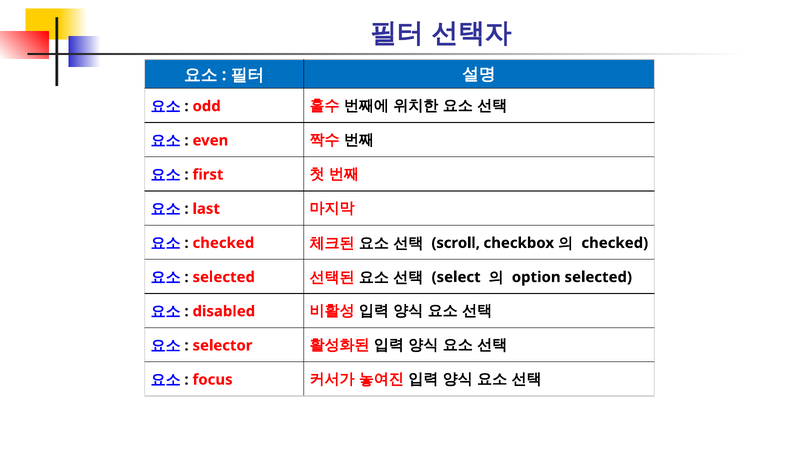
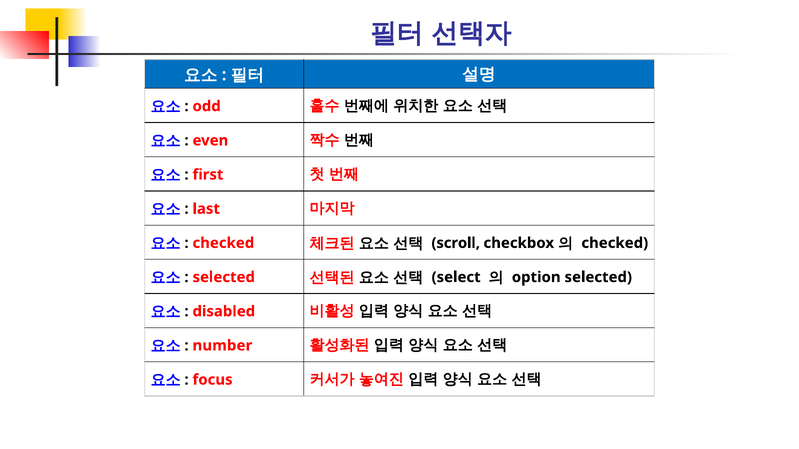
selector: selector -> number
